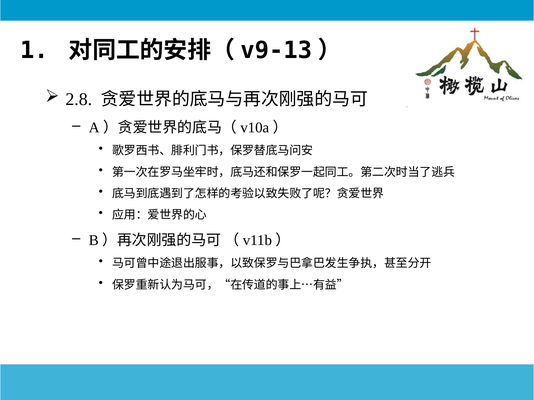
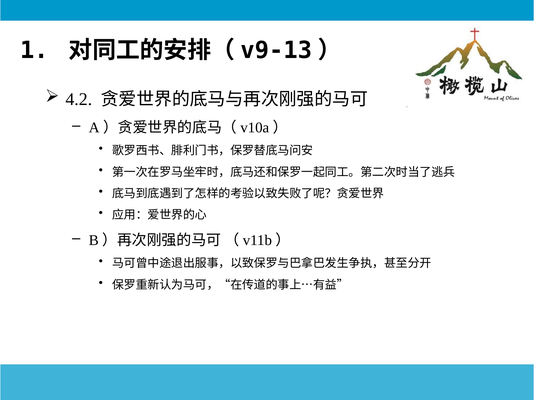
2.8: 2.8 -> 4.2
